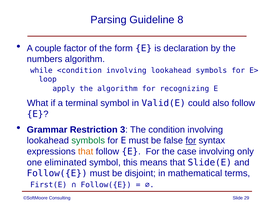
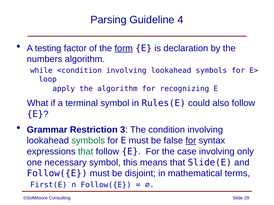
8: 8 -> 4
couple: couple -> testing
form underline: none -> present
Valid(E: Valid(E -> Rules(E
that at (86, 152) colour: orange -> green
eliminated: eliminated -> necessary
